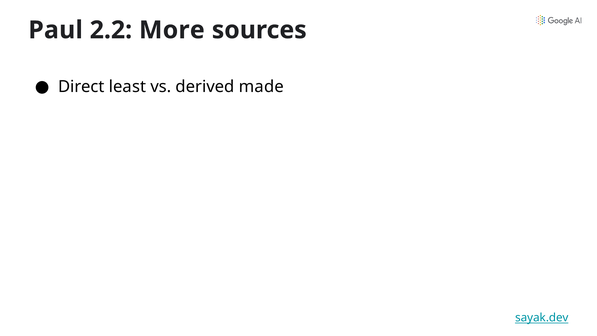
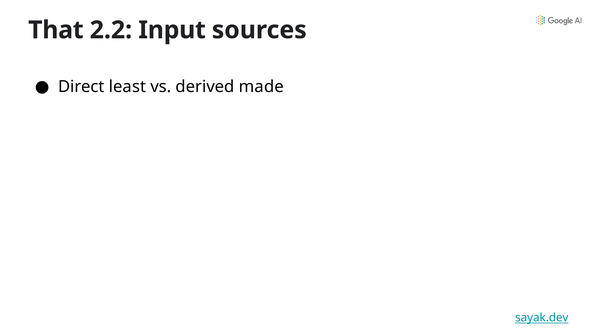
Paul: Paul -> That
More: More -> Input
